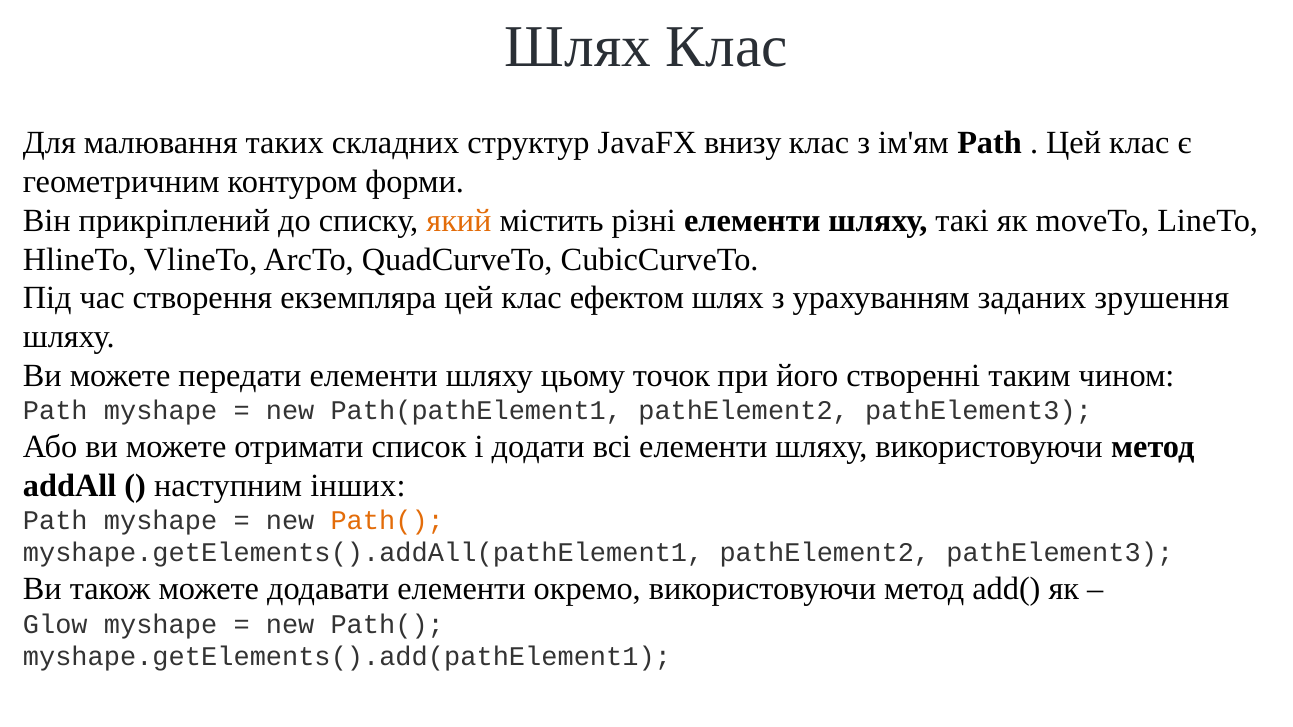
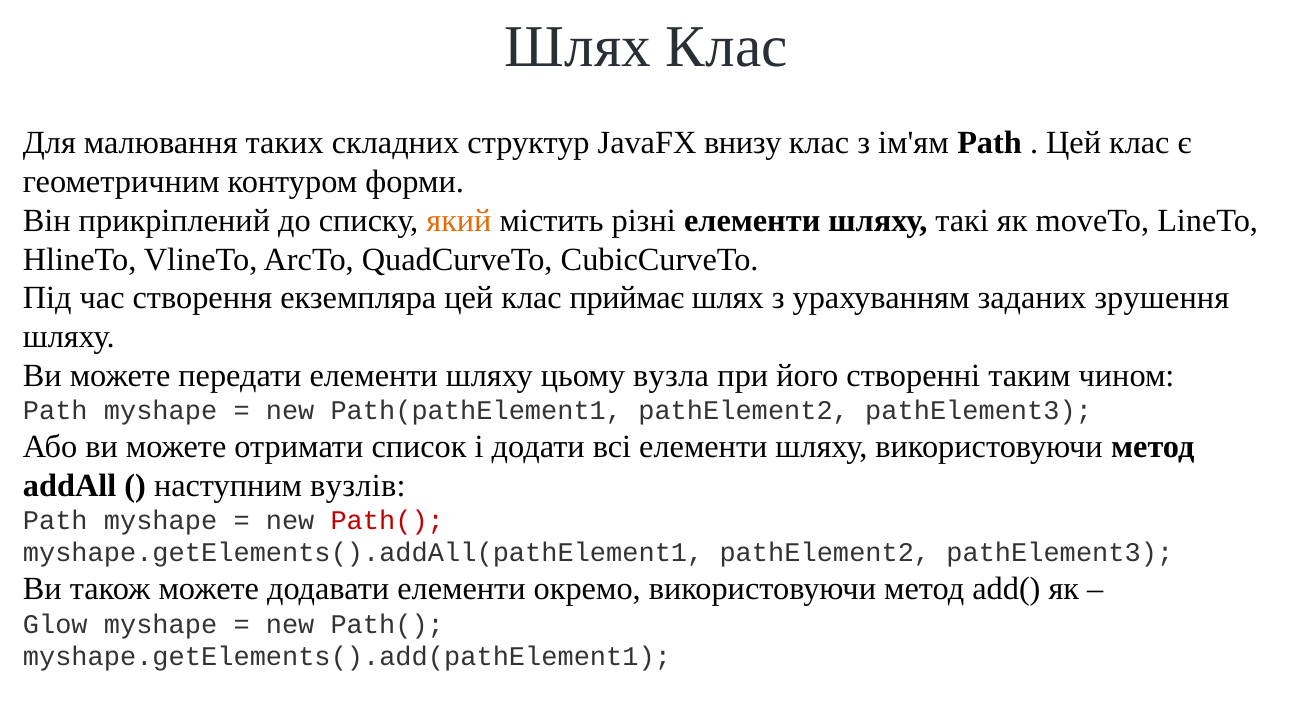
ефектом: ефектом -> приймає
точок: точок -> вузла
інших: інших -> вузлів
Path( at (387, 521) colour: orange -> red
